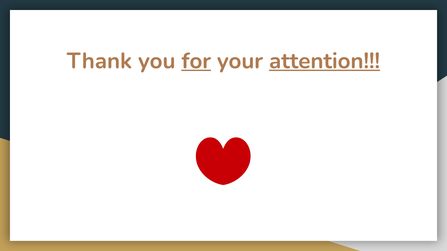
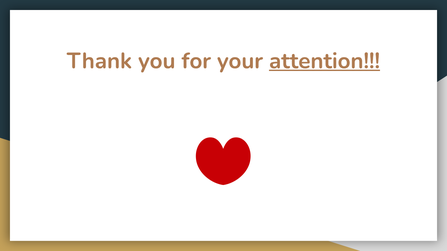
for underline: present -> none
